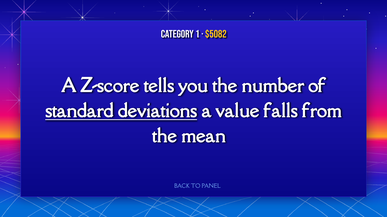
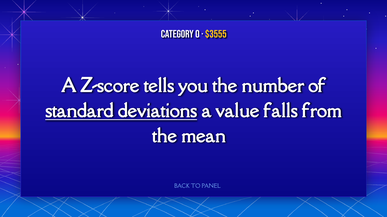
1: 1 -> 0
$5082: $5082 -> $3555
